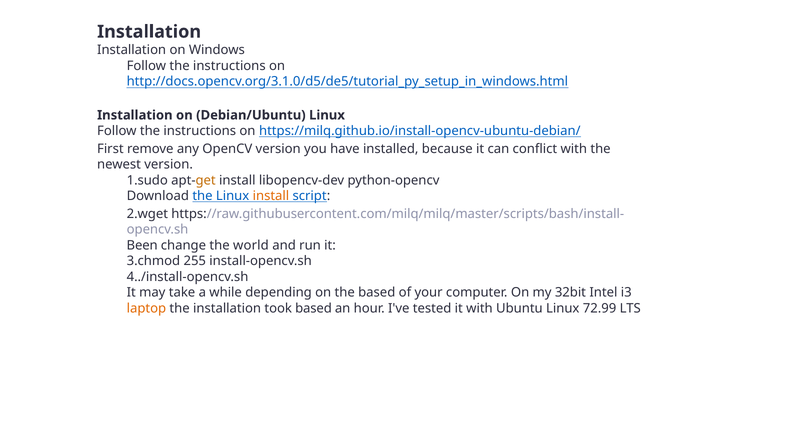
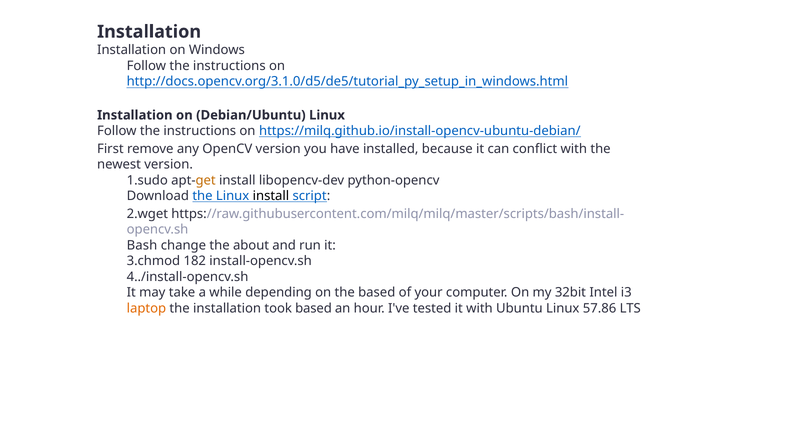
install at (271, 196) colour: orange -> black
Been: Been -> Bash
world: world -> about
255: 255 -> 182
72.99: 72.99 -> 57.86
